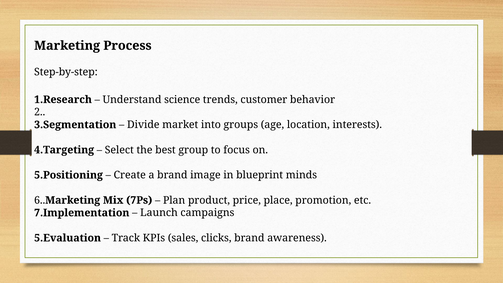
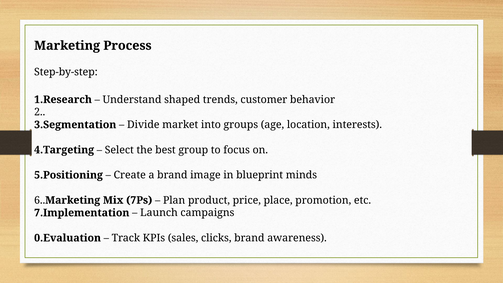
science: science -> shaped
5.Evaluation: 5.Evaluation -> 0.Evaluation
